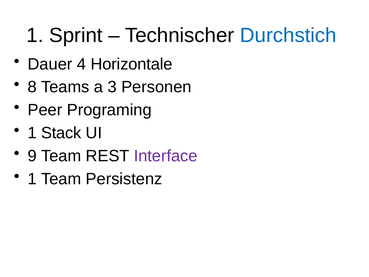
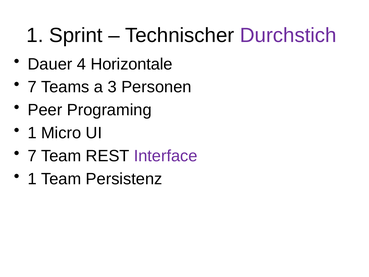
Durchstich colour: blue -> purple
8 at (32, 87): 8 -> 7
Stack: Stack -> Micro
9 at (32, 156): 9 -> 7
